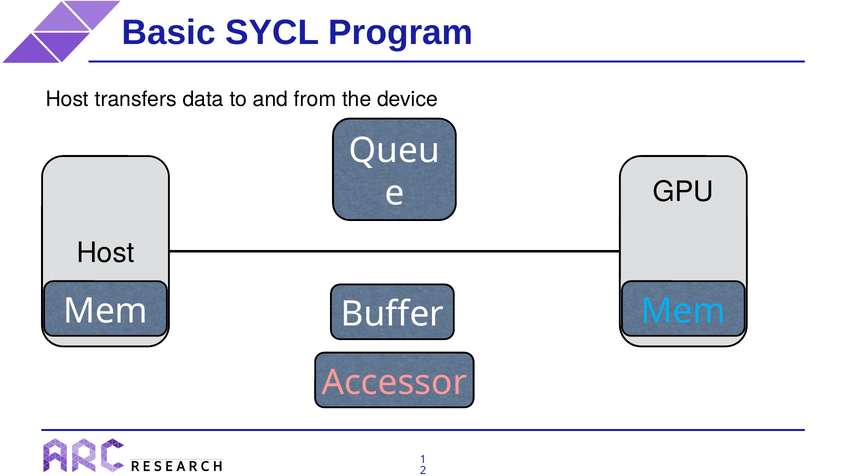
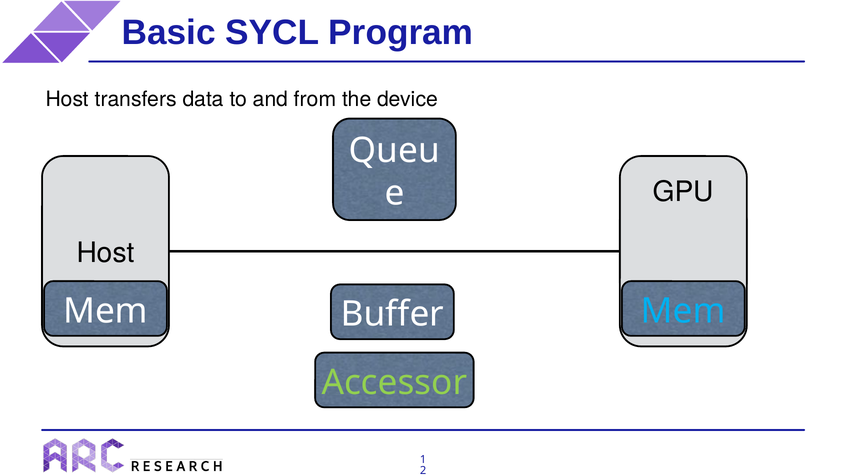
Accessor colour: pink -> light green
